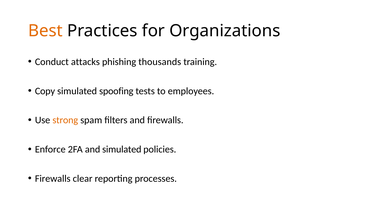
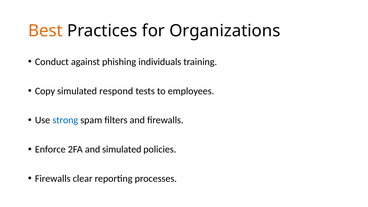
attacks: attacks -> against
thousands: thousands -> individuals
spoofing: spoofing -> respond
strong colour: orange -> blue
